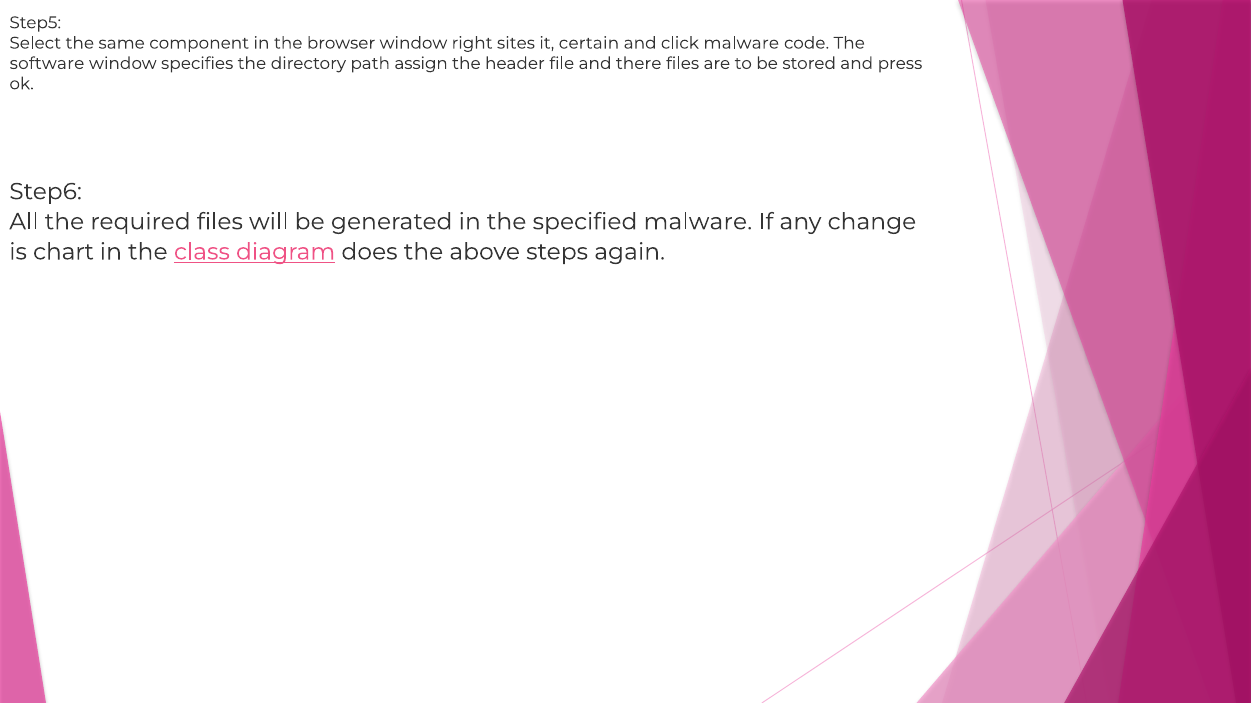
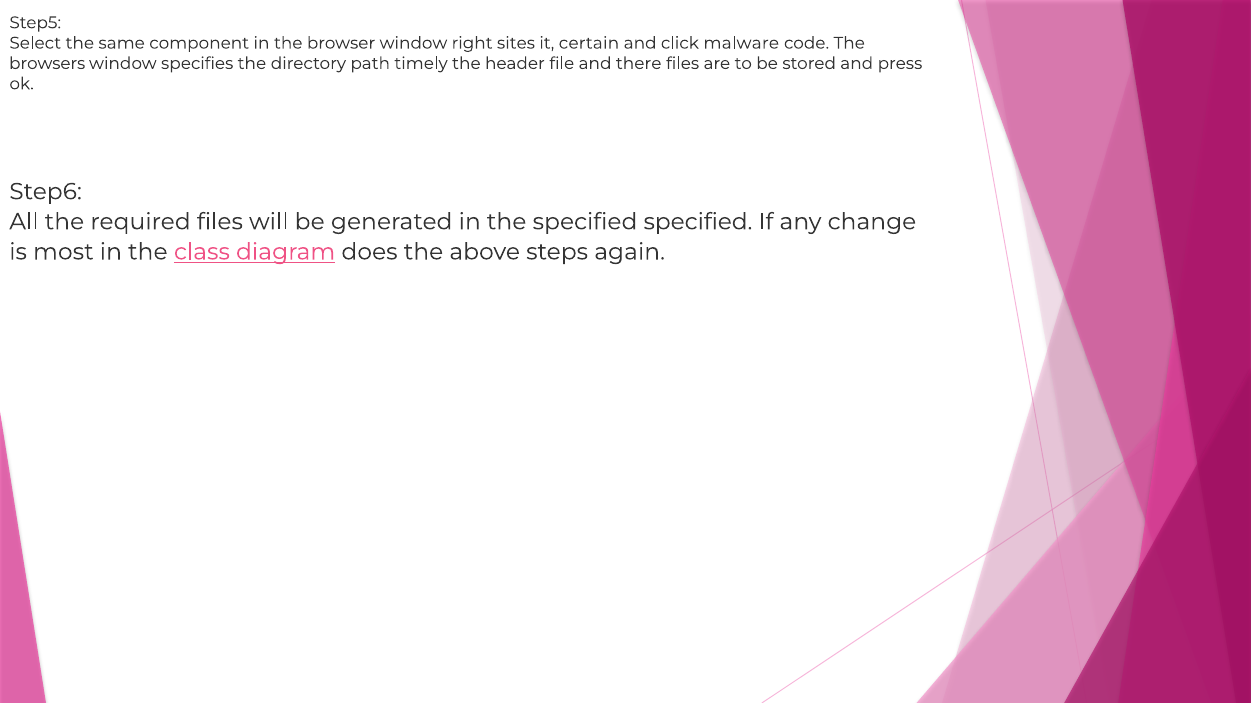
software: software -> browsers
assign: assign -> timely
specified malware: malware -> specified
chart: chart -> most
